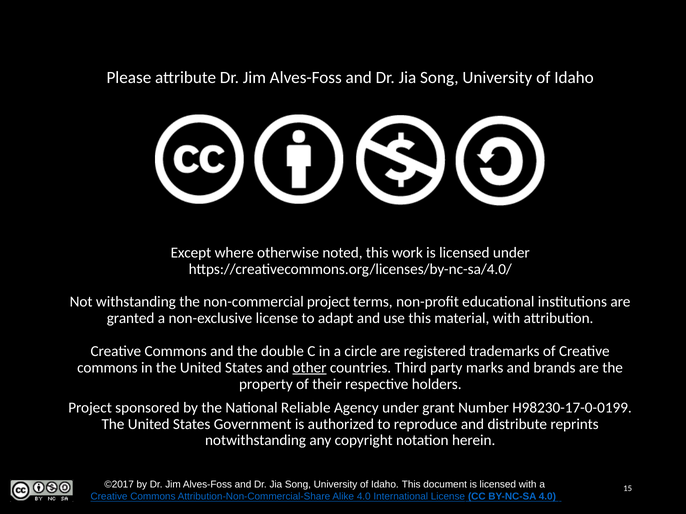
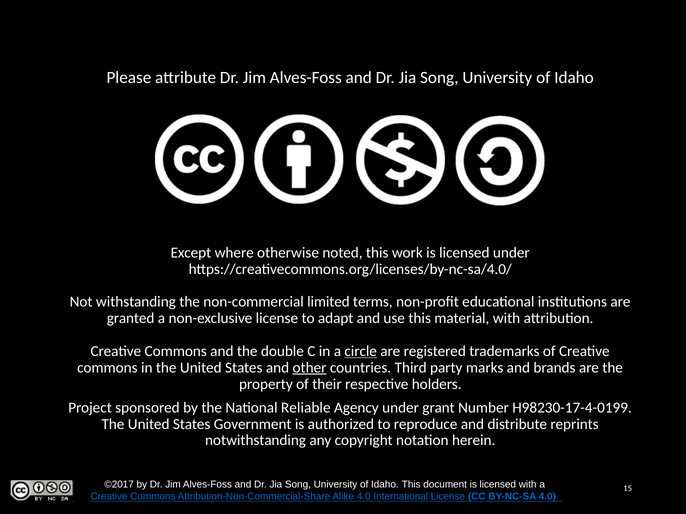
non-commercial project: project -> limited
circle underline: none -> present
H98230-17-0-0199: H98230-17-0-0199 -> H98230-17-4-0199
